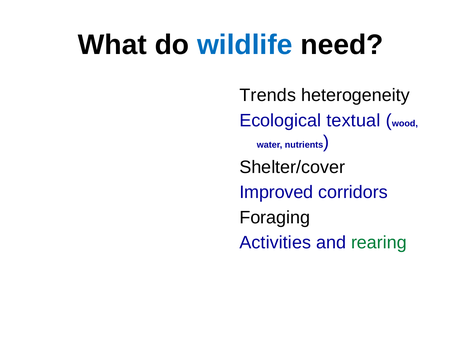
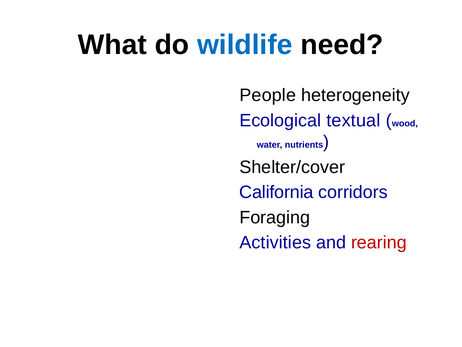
Trends: Trends -> People
Improved: Improved -> California
rearing colour: green -> red
